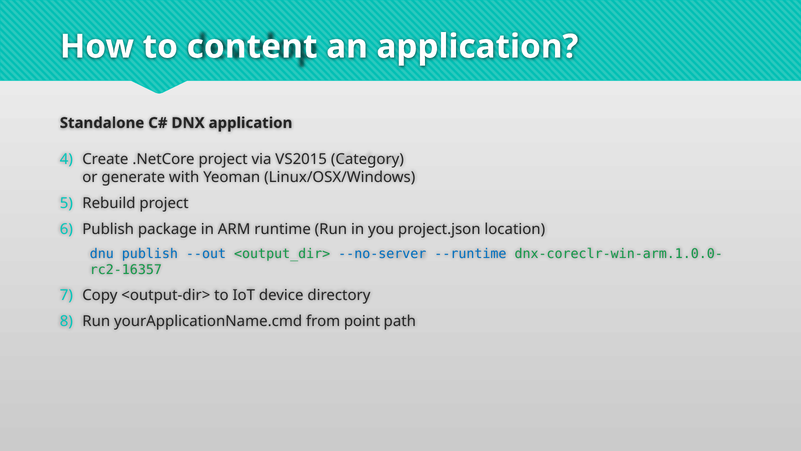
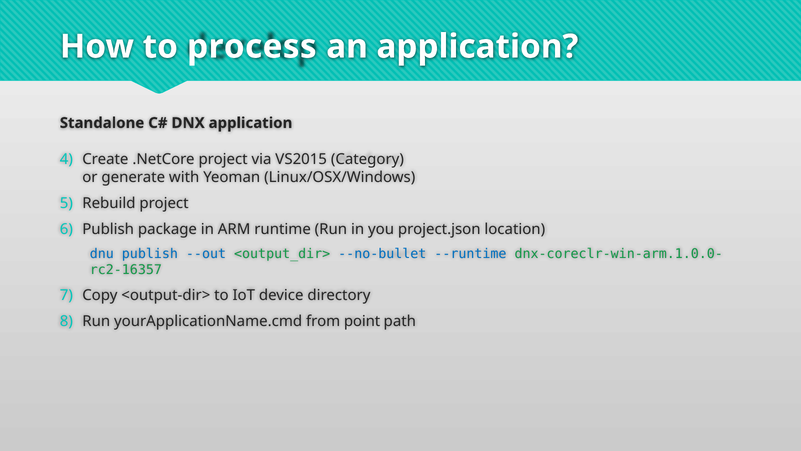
content: content -> process
--no-server: --no-server -> --no-bullet
